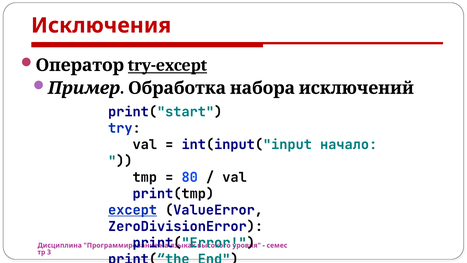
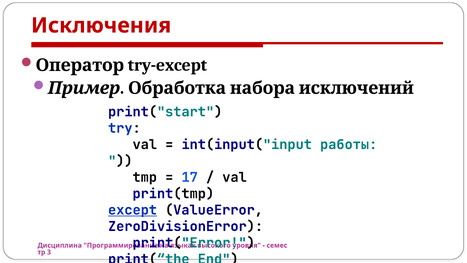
try-except underline: present -> none
начало: начало -> работы
80: 80 -> 17
